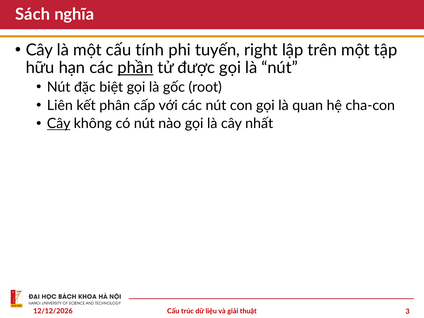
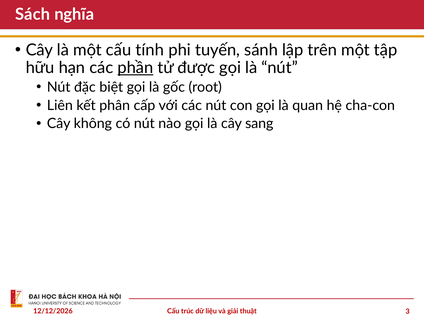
right: right -> sánh
Cây at (59, 124) underline: present -> none
nhất: nhất -> sang
